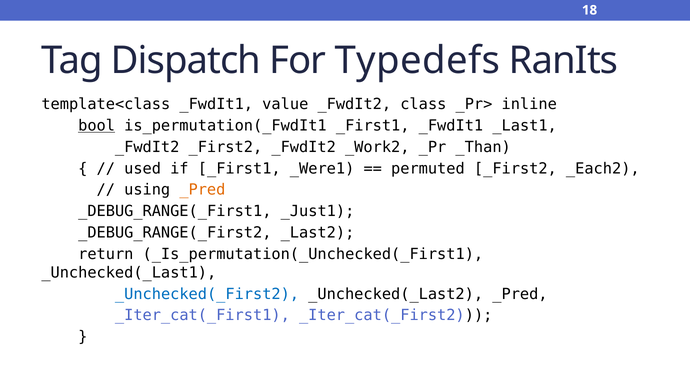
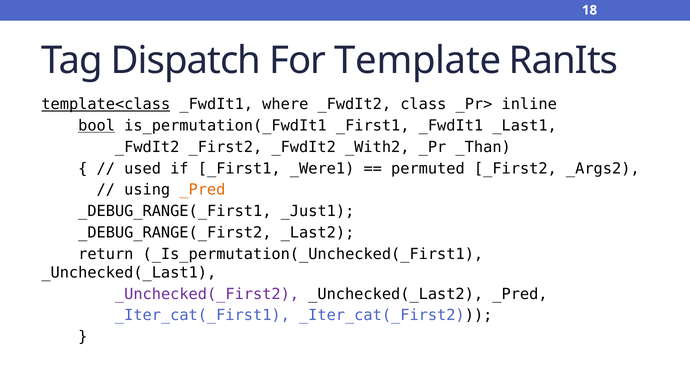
Typedefs: Typedefs -> Template
template<class underline: none -> present
value: value -> where
_Work2: _Work2 -> _With2
_Each2: _Each2 -> _Args2
_Unchecked(_First2 colour: blue -> purple
